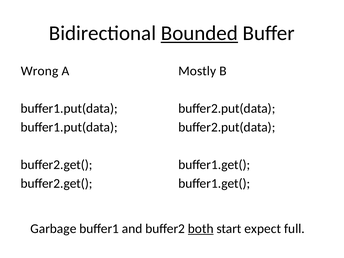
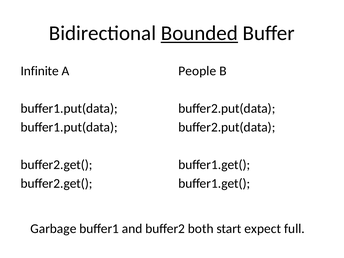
Wrong: Wrong -> Infinite
Mostly: Mostly -> People
both underline: present -> none
